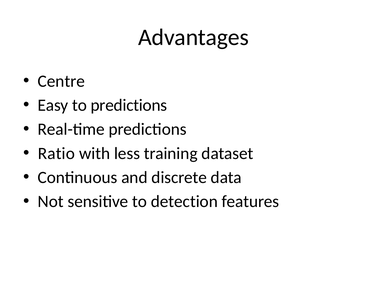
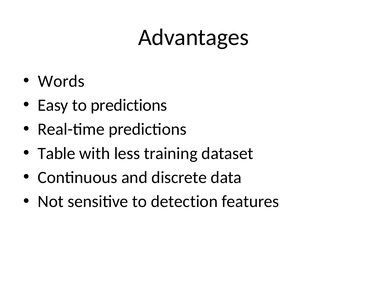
Centre: Centre -> Words
Ratio: Ratio -> Table
